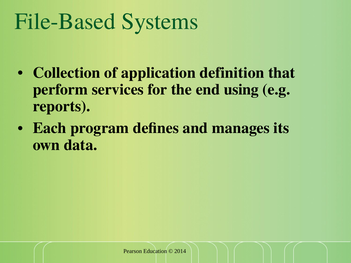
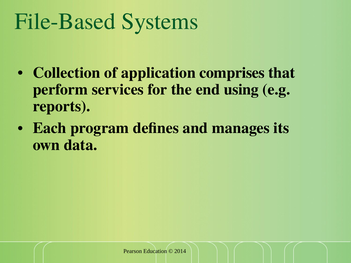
definition: definition -> comprises
